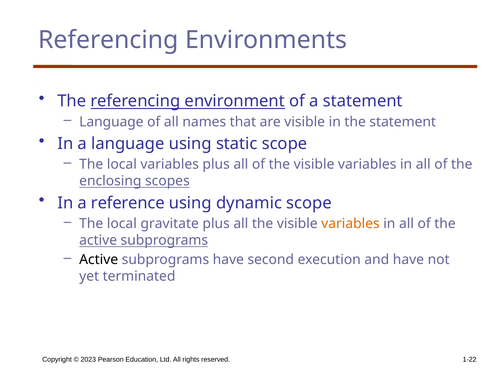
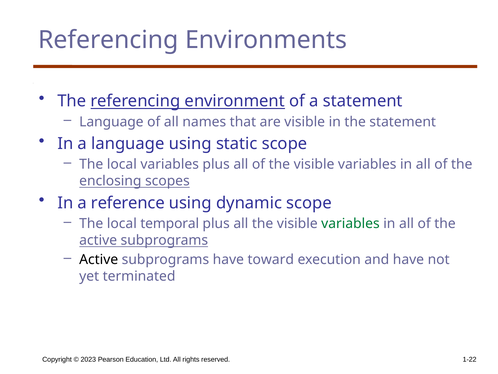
gravitate: gravitate -> temporal
variables at (350, 223) colour: orange -> green
second: second -> toward
